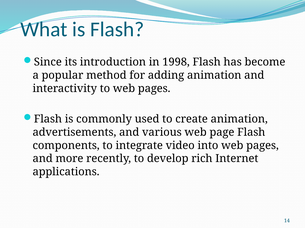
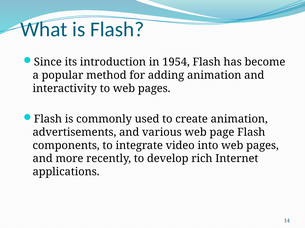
1998: 1998 -> 1954
